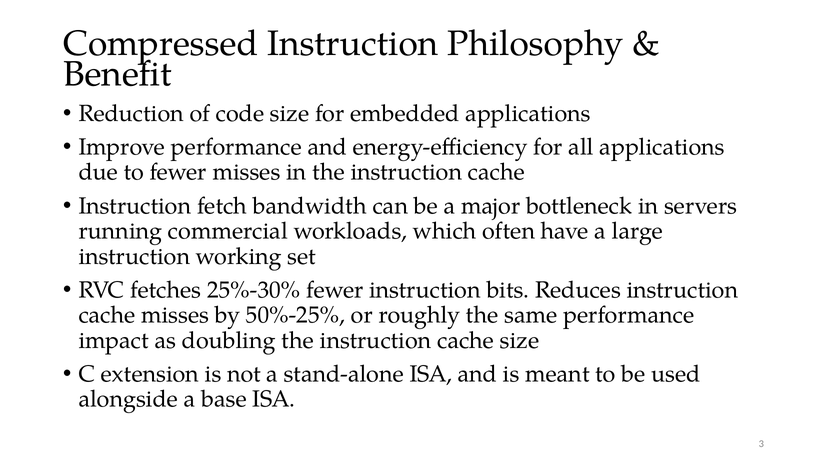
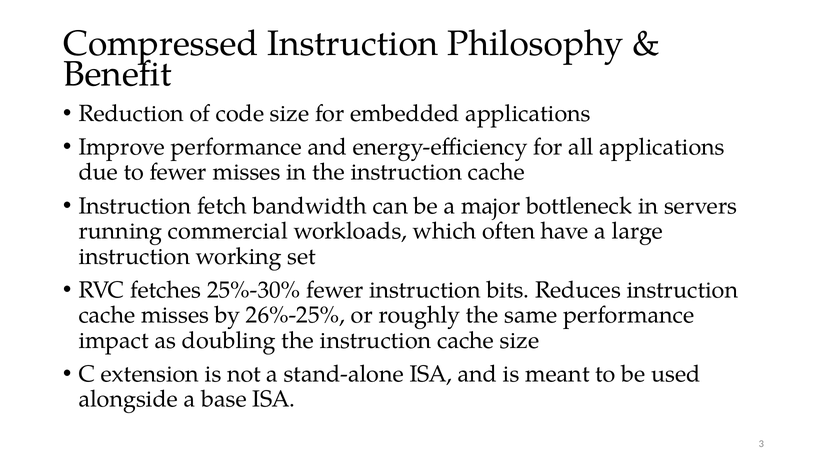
50%-25%: 50%-25% -> 26%-25%
